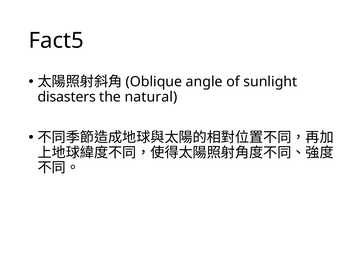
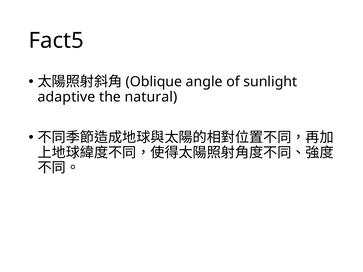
disasters: disasters -> adaptive
